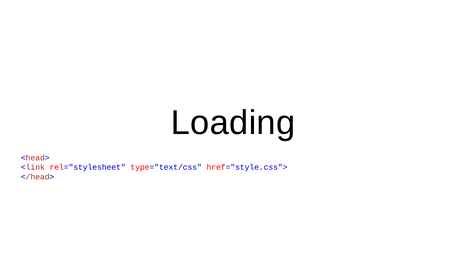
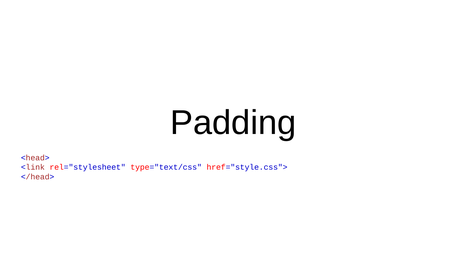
Loading: Loading -> Padding
